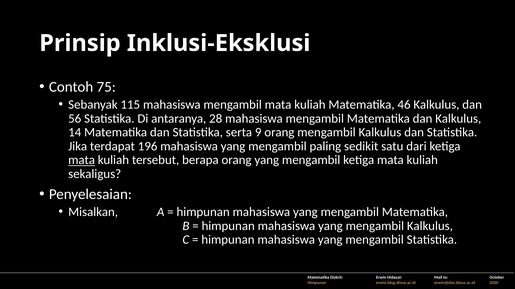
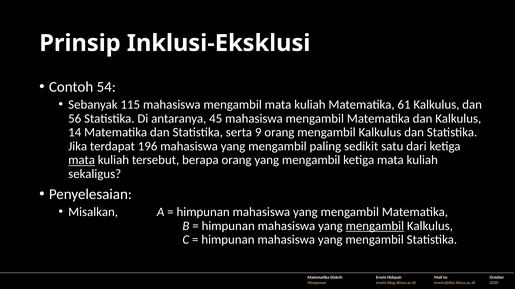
75: 75 -> 54
46: 46 -> 61
28: 28 -> 45
mengambil at (375, 226) underline: none -> present
